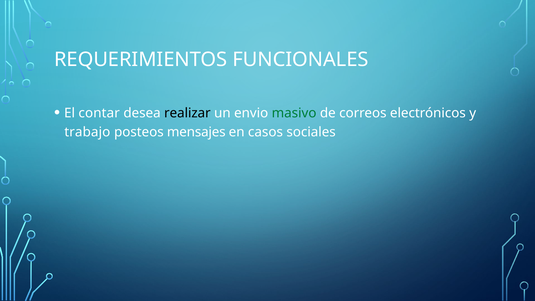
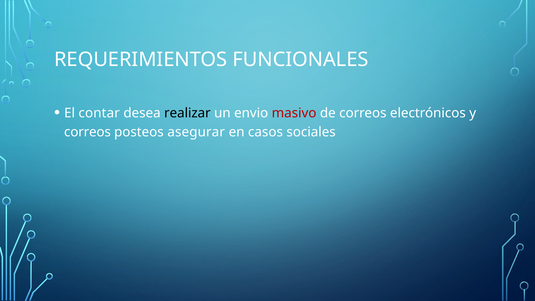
masivo colour: green -> red
trabajo at (87, 132): trabajo -> correos
mensajes: mensajes -> asegurar
